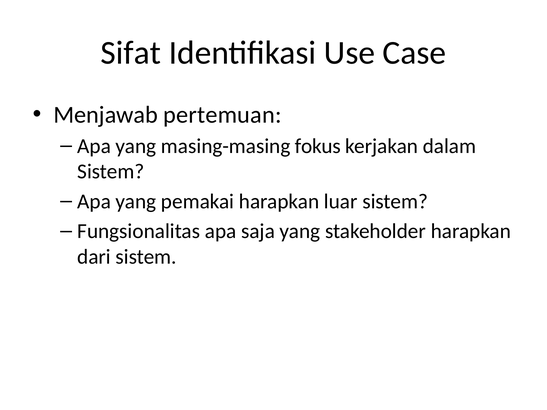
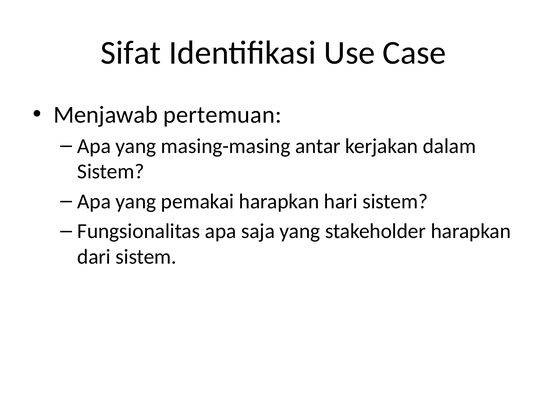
fokus: fokus -> antar
luar: luar -> hari
